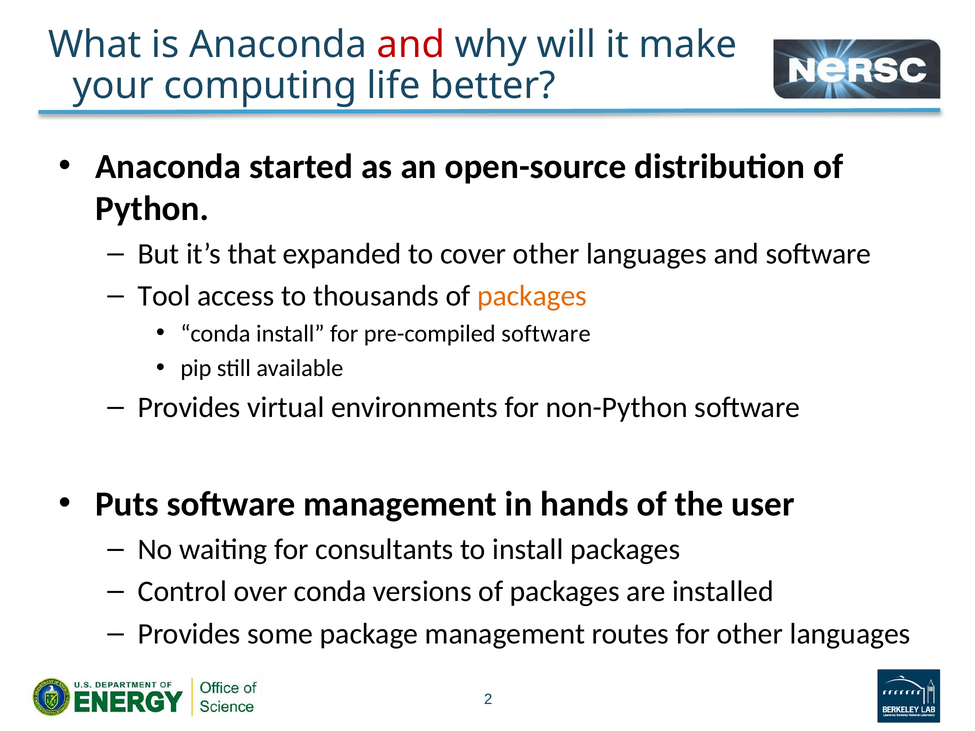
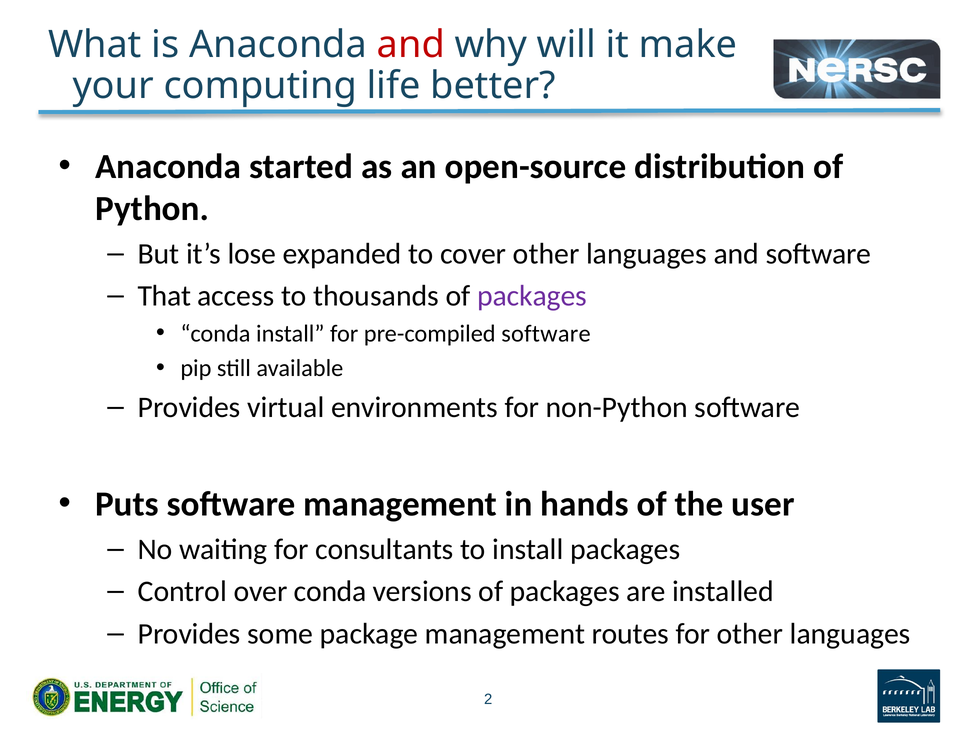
that: that -> lose
Tool: Tool -> That
packages at (532, 296) colour: orange -> purple
